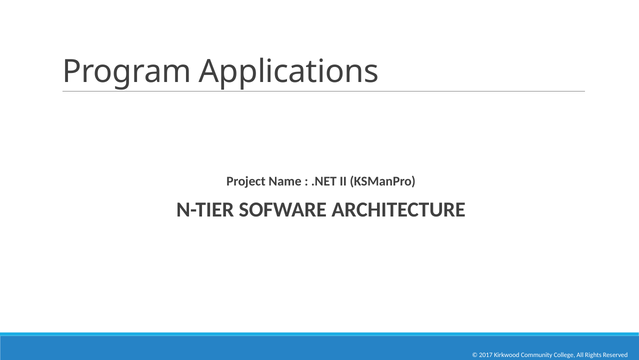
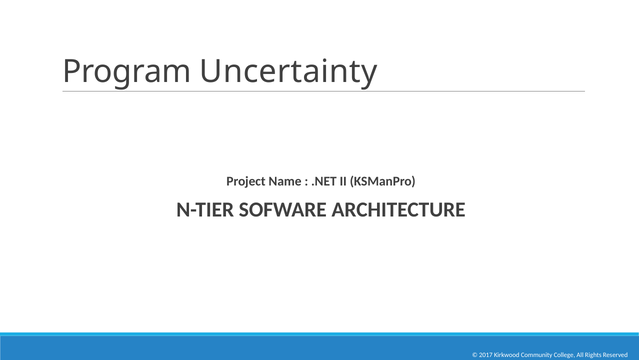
Applications: Applications -> Uncertainty
